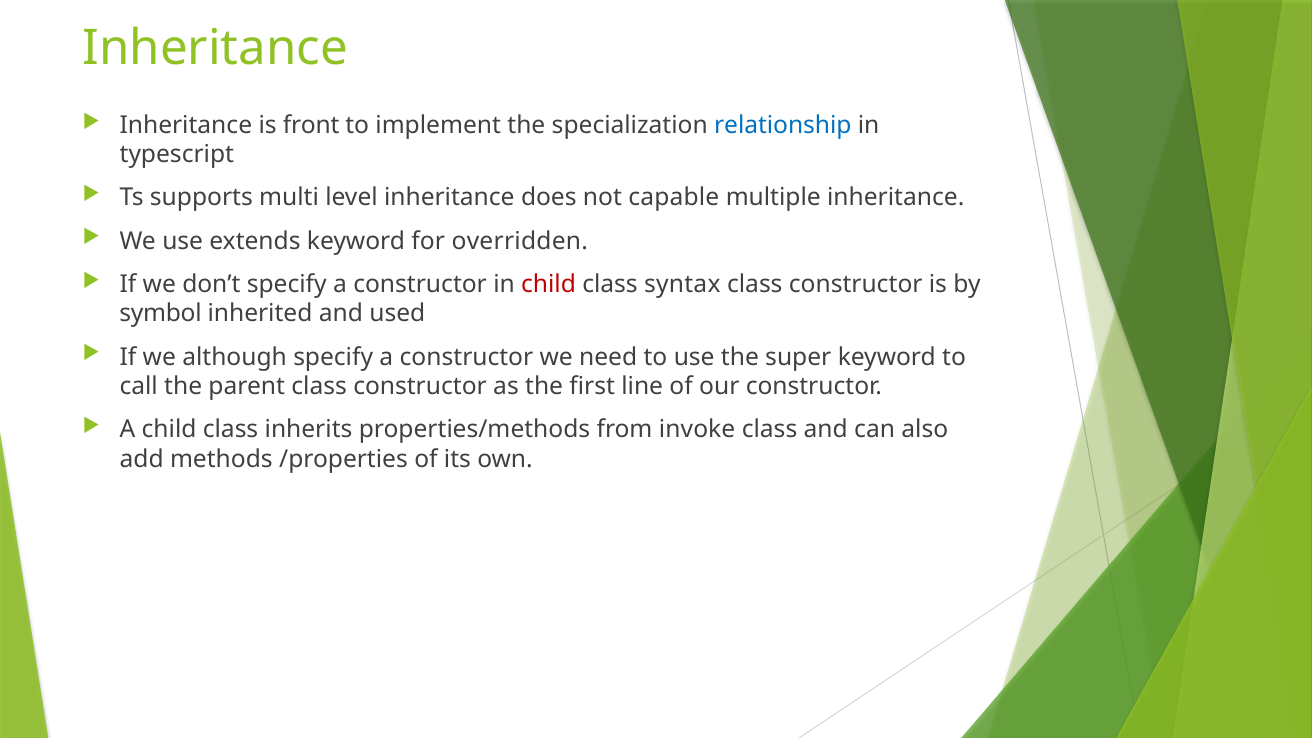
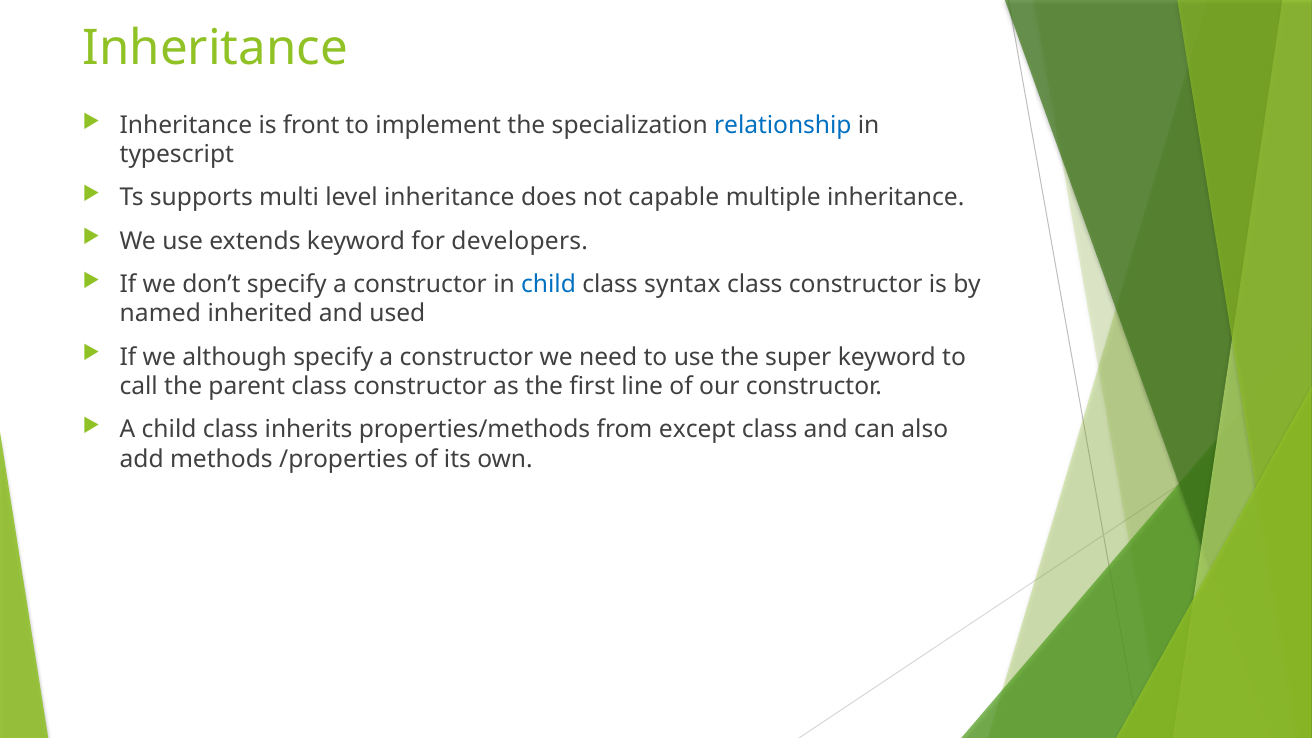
overridden: overridden -> developers
child at (549, 284) colour: red -> blue
symbol: symbol -> named
invoke: invoke -> except
